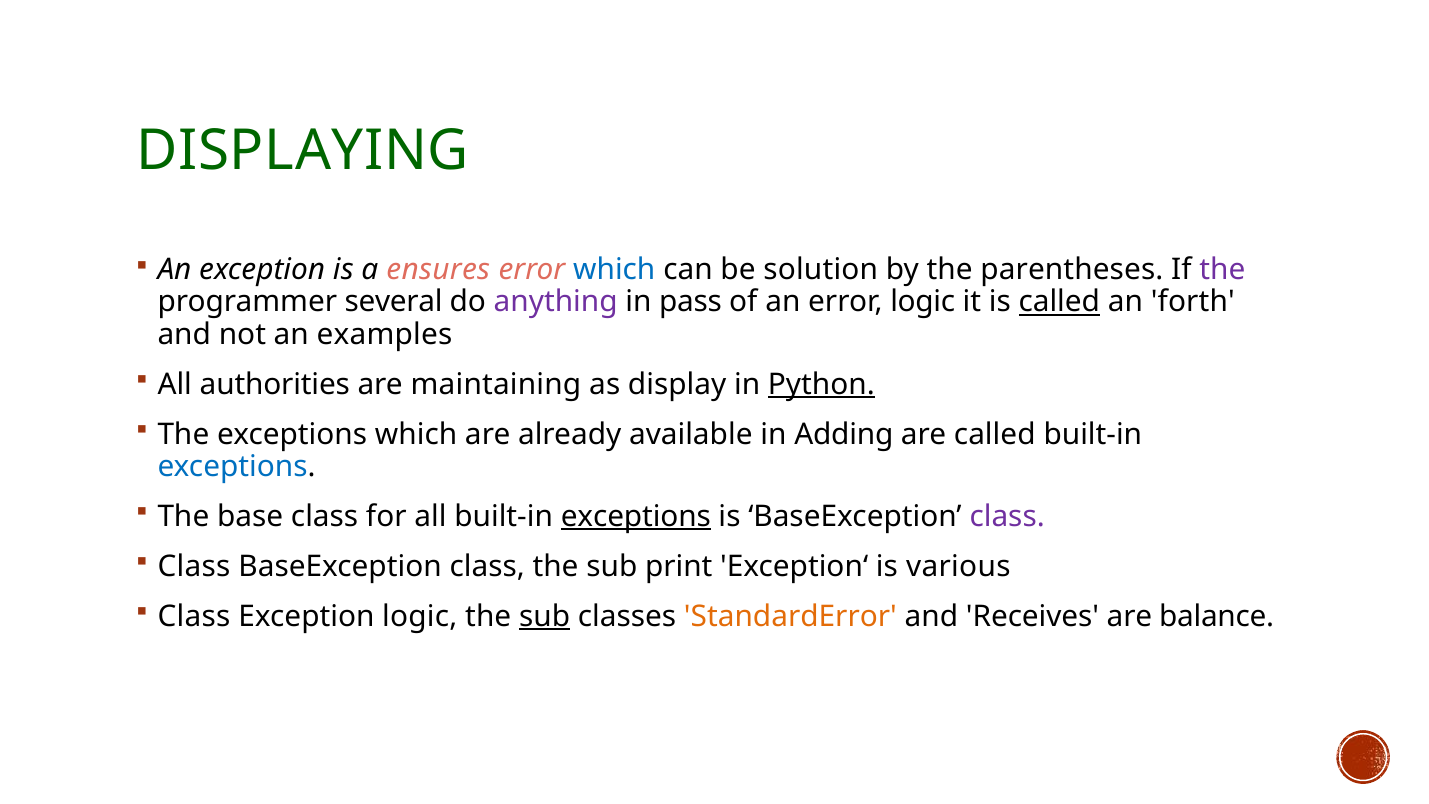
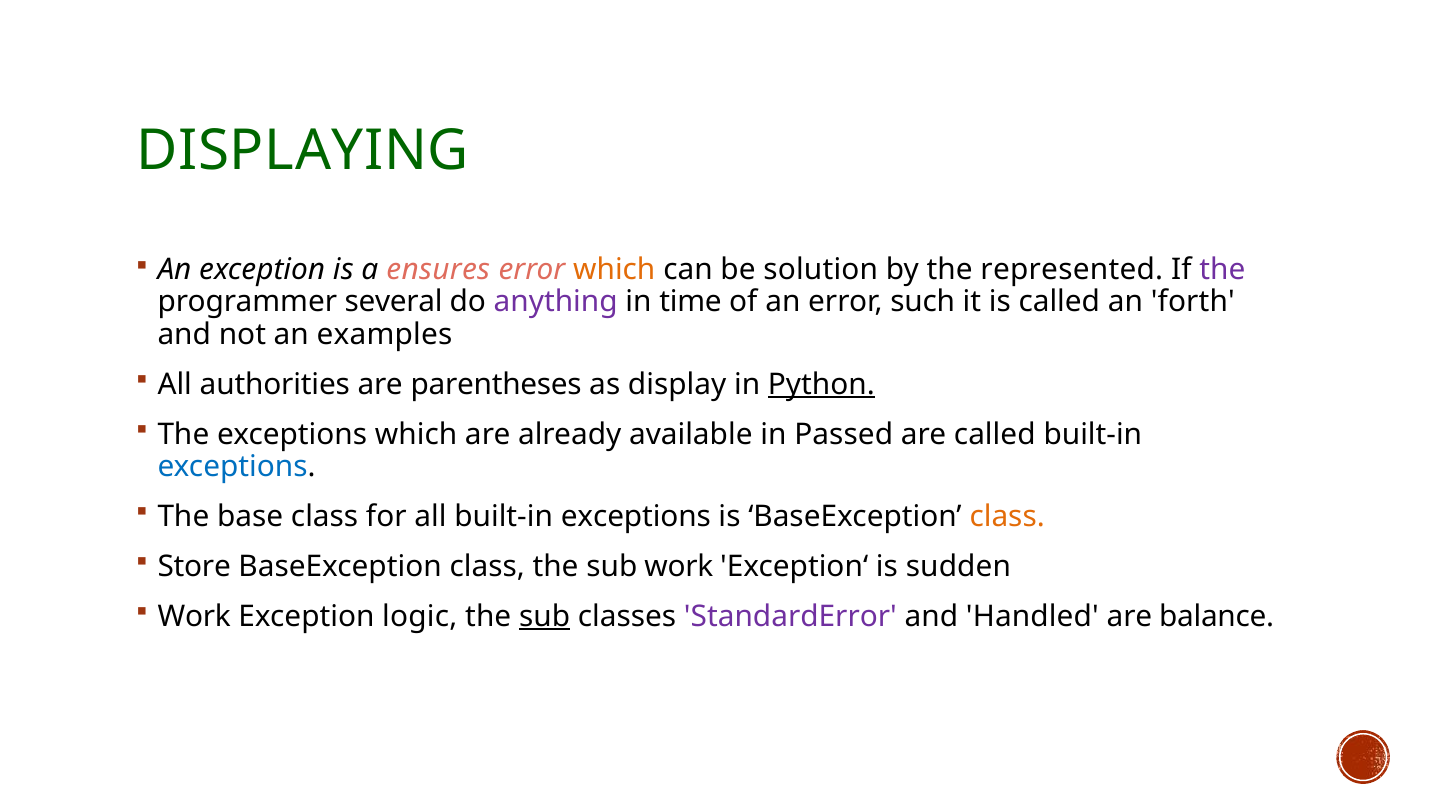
which at (614, 270) colour: blue -> orange
parentheses: parentheses -> represented
pass: pass -> time
error logic: logic -> such
called at (1059, 302) underline: present -> none
maintaining: maintaining -> parentheses
Adding: Adding -> Passed
exceptions at (636, 516) underline: present -> none
class at (1007, 516) colour: purple -> orange
Class at (194, 566): Class -> Store
sub print: print -> work
various: various -> sudden
Class at (194, 616): Class -> Work
StandardError colour: orange -> purple
Receives: Receives -> Handled
